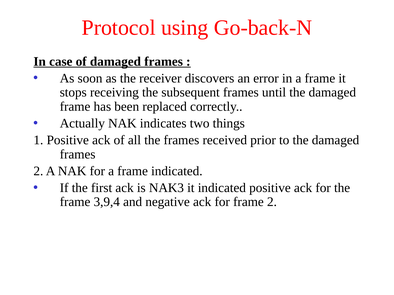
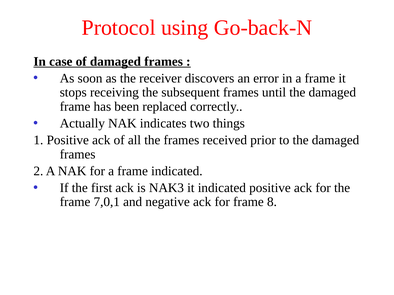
3,9,4: 3,9,4 -> 7,0,1
frame 2: 2 -> 8
